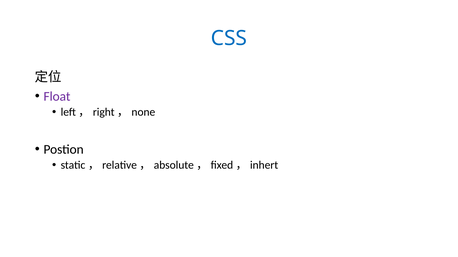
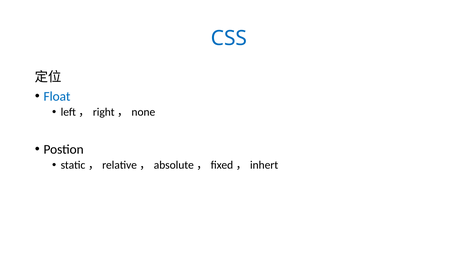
Float colour: purple -> blue
